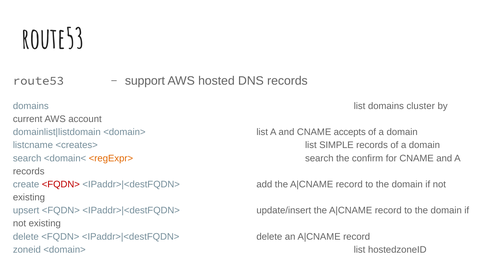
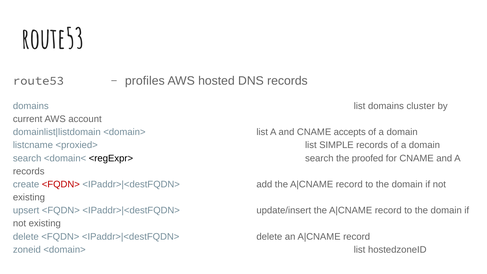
support: support -> profiles
<creates>: <creates> -> <proxied>
<regExpr> colour: orange -> black
confirm: confirm -> proofed
